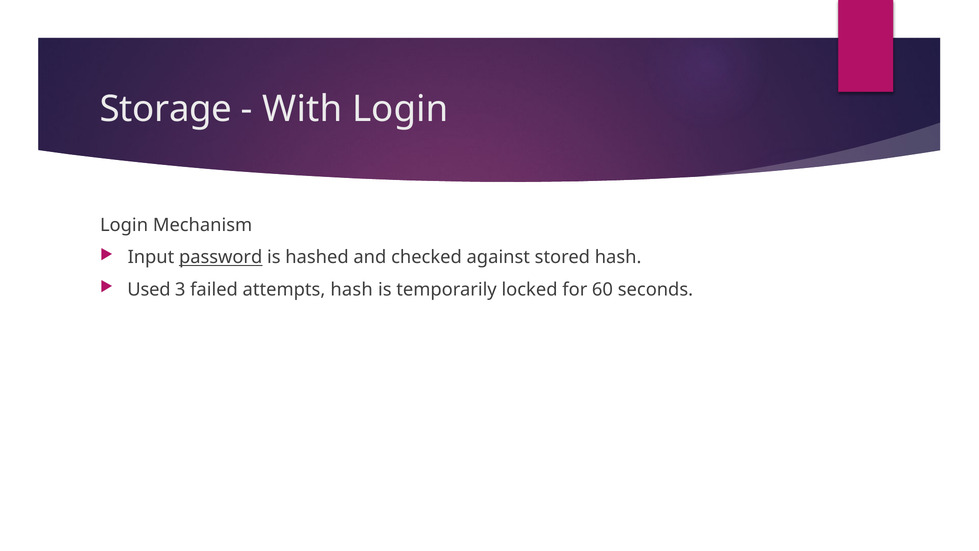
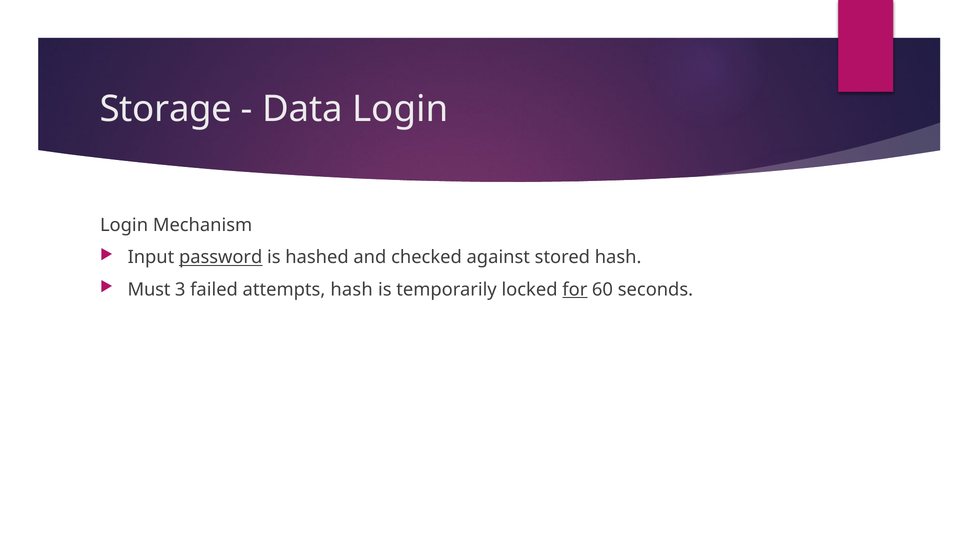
With: With -> Data
Used: Used -> Must
for underline: none -> present
